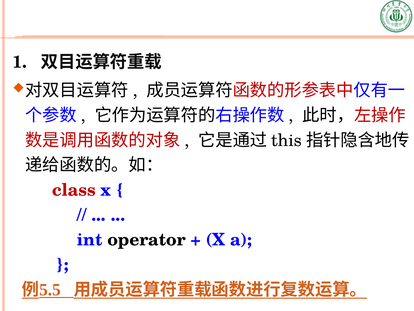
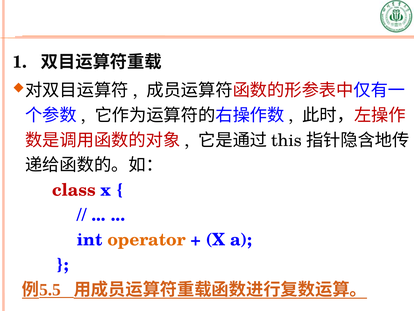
operator colour: black -> orange
